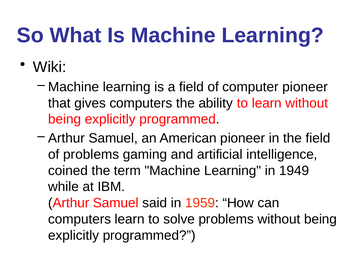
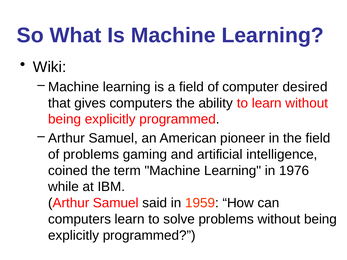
computer pioneer: pioneer -> desired
1949: 1949 -> 1976
